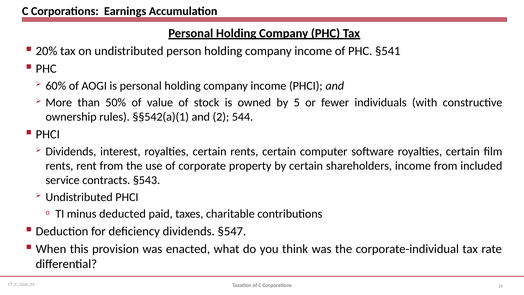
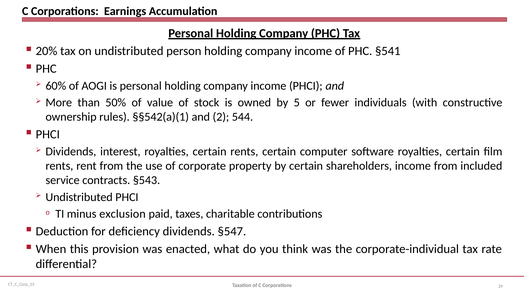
deducted: deducted -> exclusion
